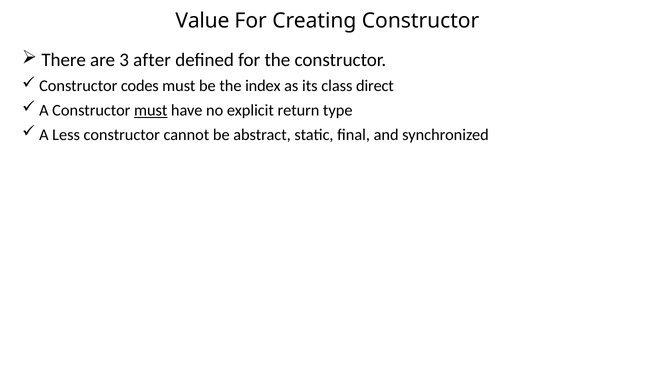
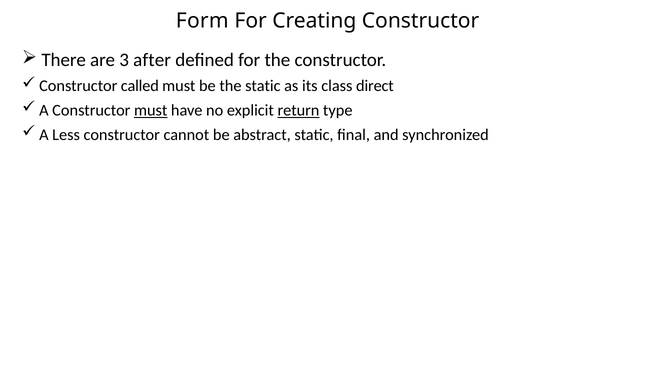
Value: Value -> Form
codes: codes -> called
the index: index -> static
return underline: none -> present
